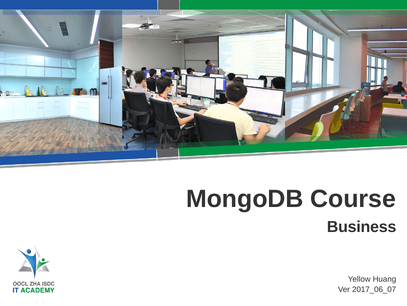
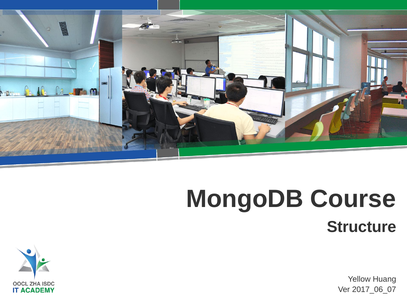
Business: Business -> Structure
